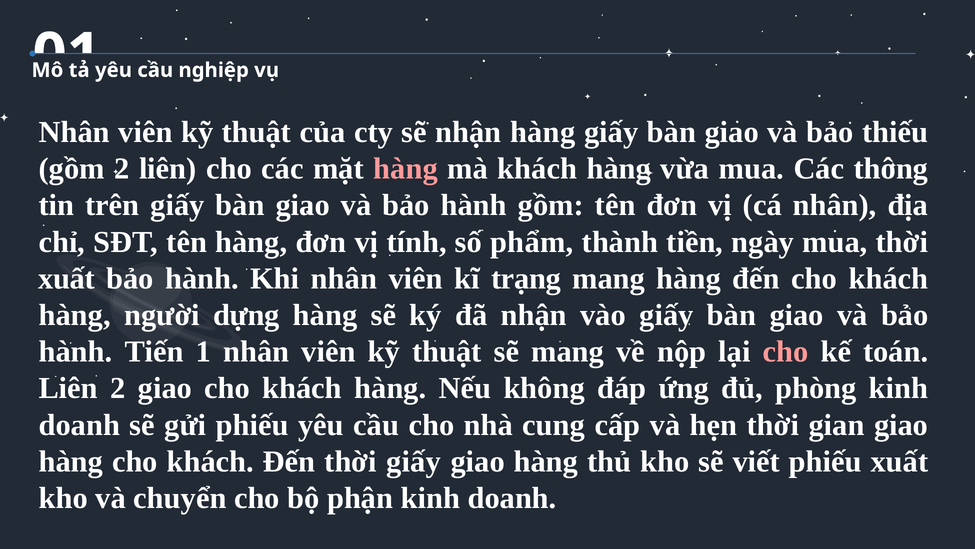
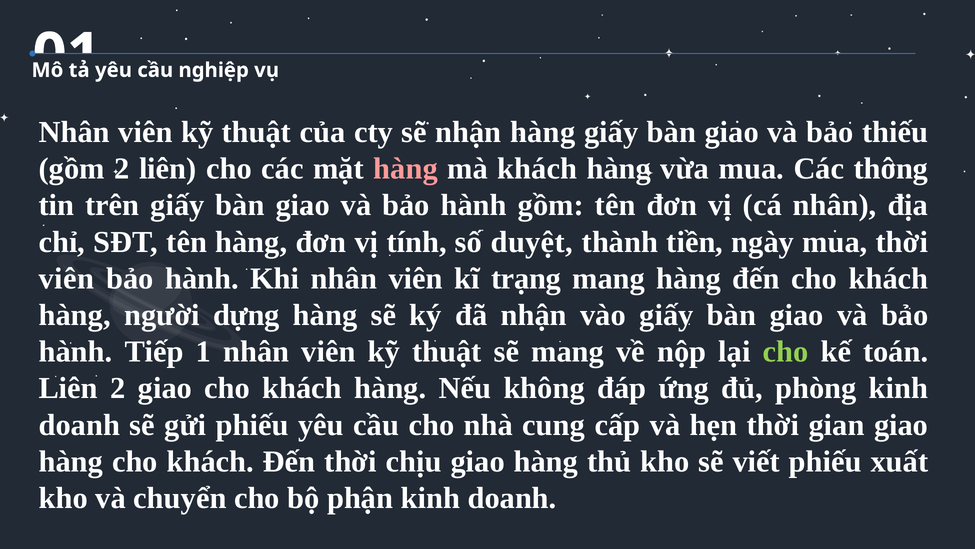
phẩm: phẩm -> duyệt
xuất at (67, 278): xuất -> viên
Tiến: Tiến -> Tiếp
cho at (786, 351) colour: pink -> light green
thời giấy: giấy -> chịu
